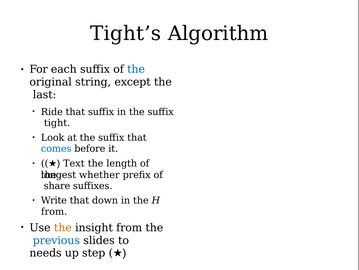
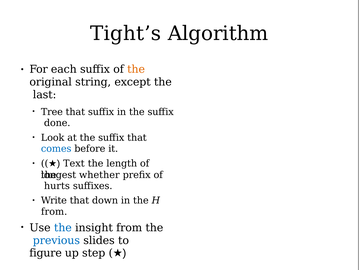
the at (136, 69) colour: blue -> orange
Ride: Ride -> Tree
tight: tight -> done
share: share -> hurts
the at (63, 227) colour: orange -> blue
needs: needs -> figure
